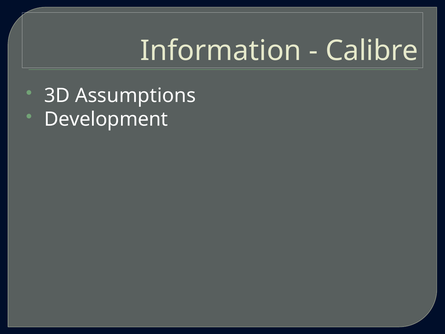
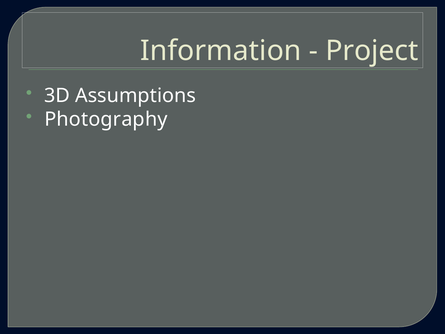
Calibre: Calibre -> Project
Development: Development -> Photography
